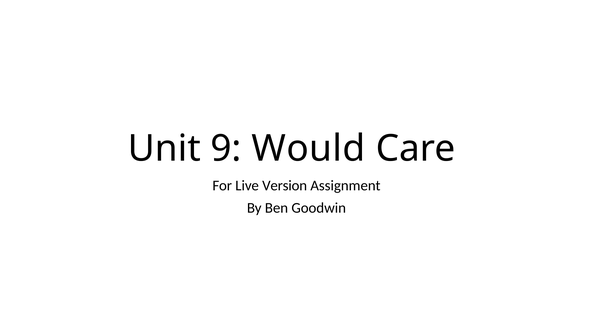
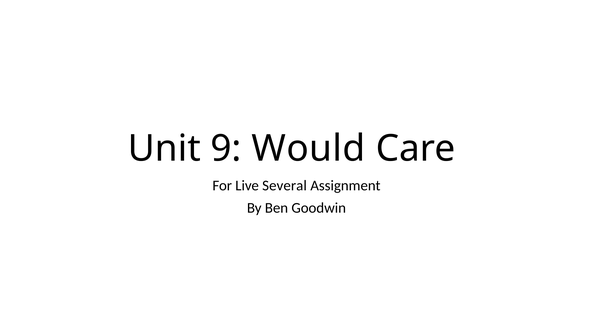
Version: Version -> Several
